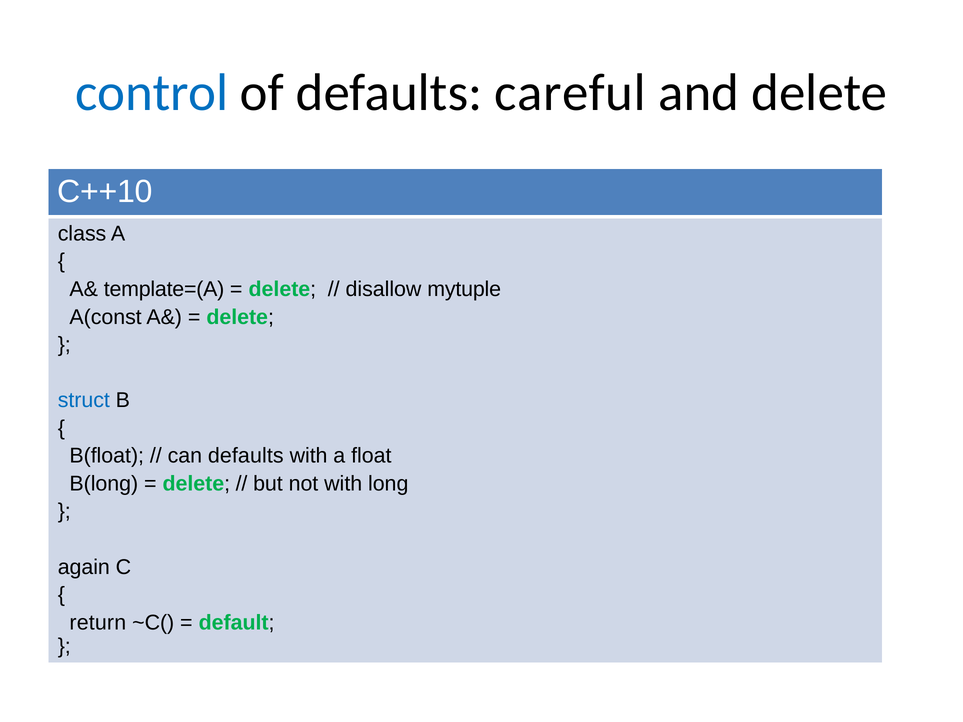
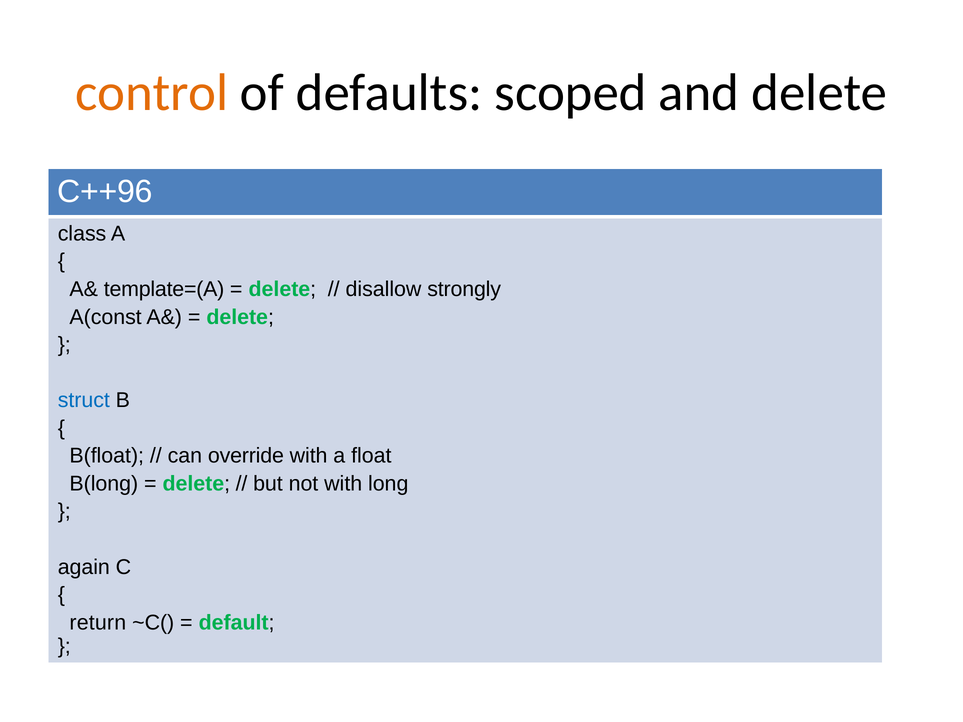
control colour: blue -> orange
careful: careful -> scoped
C++10: C++10 -> C++96
mytuple: mytuple -> strongly
can defaults: defaults -> override
